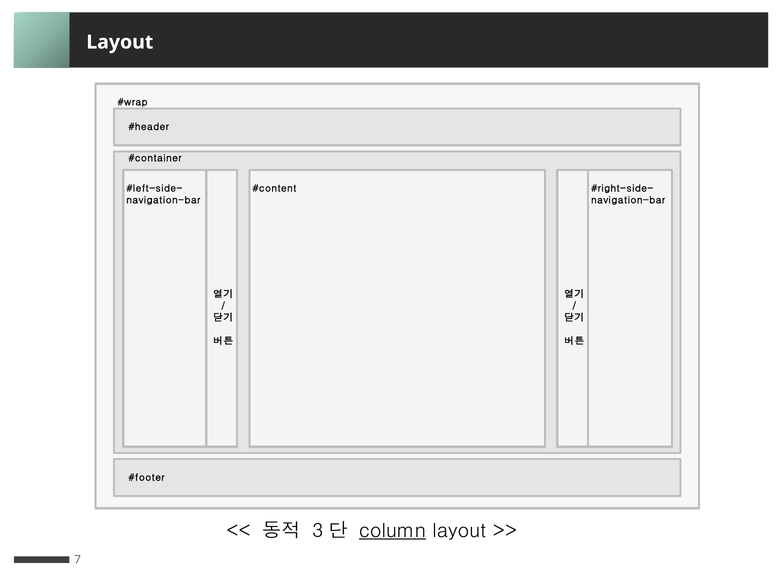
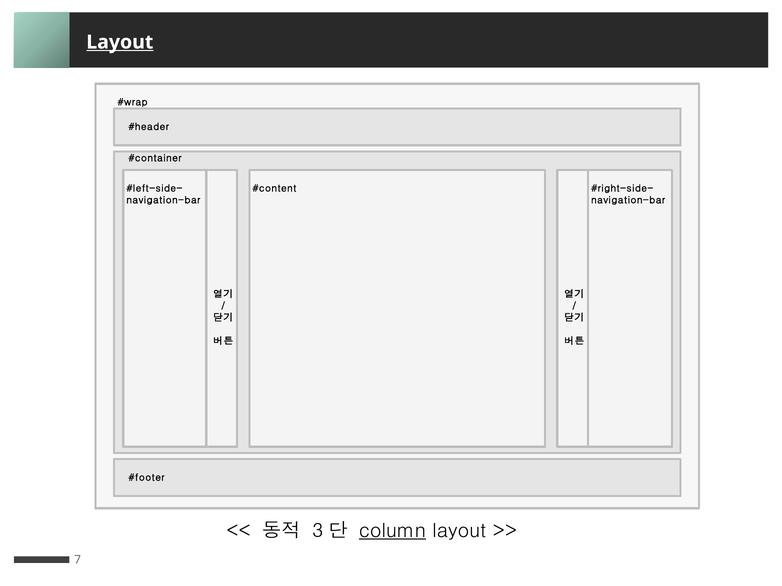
Layout at (120, 42) underline: none -> present
